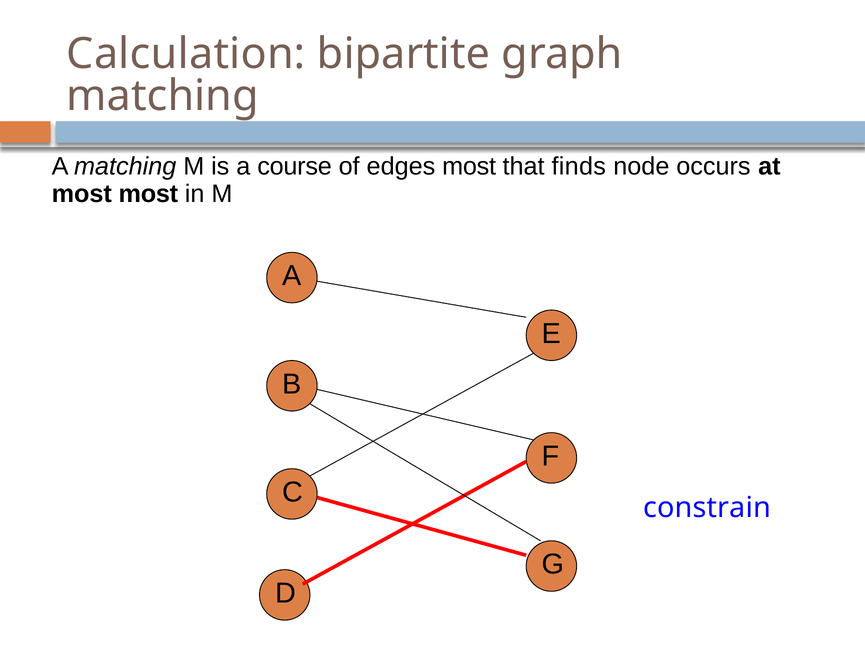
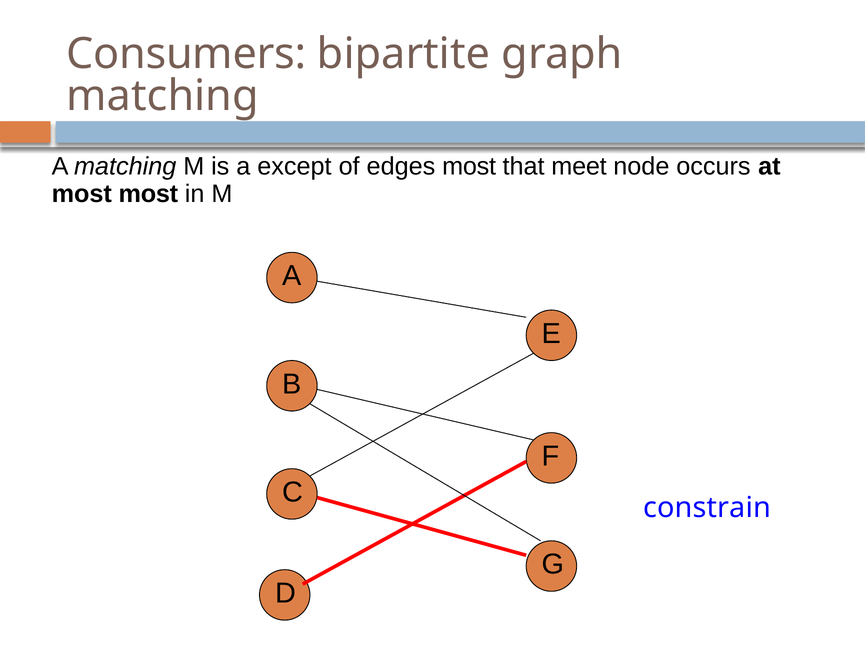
Calculation: Calculation -> Consumers
course: course -> except
finds: finds -> meet
